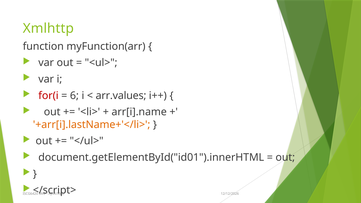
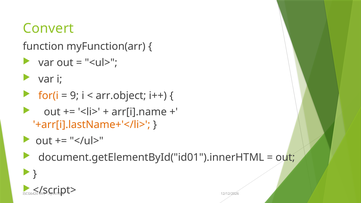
Xmlhttp: Xmlhttp -> Convert
for(i colour: red -> orange
6: 6 -> 9
arr.values: arr.values -> arr.object
